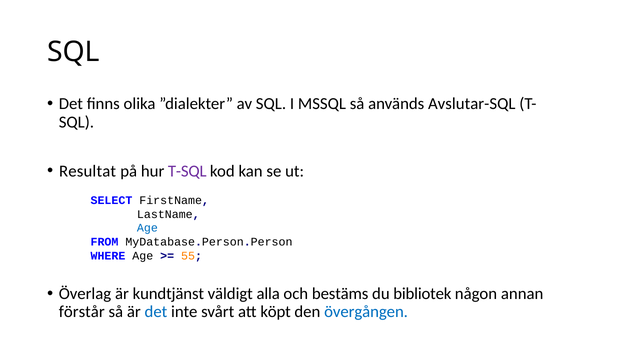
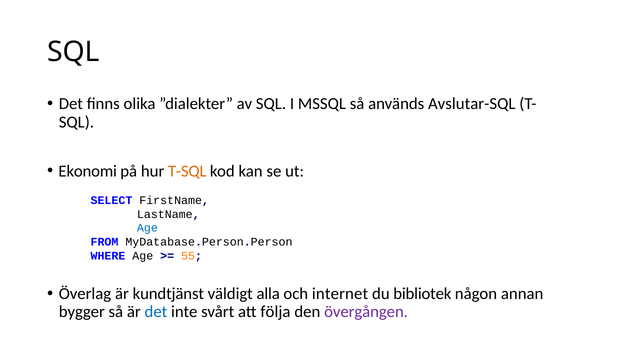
Resultat: Resultat -> Ekonomi
T-SQL colour: purple -> orange
bestäms: bestäms -> internet
förstår: förstår -> bygger
köpt: köpt -> följa
övergången colour: blue -> purple
